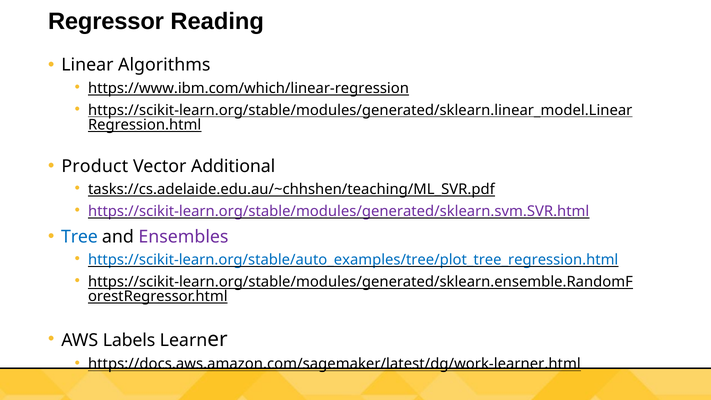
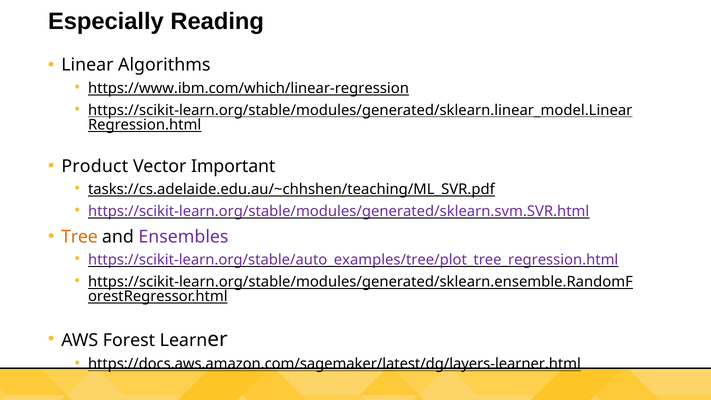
Regressor: Regressor -> Especially
Additional: Additional -> Important
Tree colour: blue -> orange
https://scikit-learn.org/stable/auto_examples/tree/plot_tree_regression.html colour: blue -> purple
Labels: Labels -> Forest
https://docs.aws.amazon.com/sagemaker/latest/dg/work-learner.html: https://docs.aws.amazon.com/sagemaker/latest/dg/work-learner.html -> https://docs.aws.amazon.com/sagemaker/latest/dg/layers-learner.html
